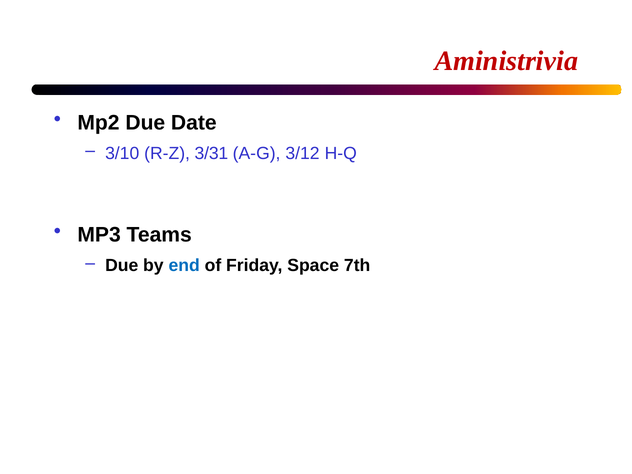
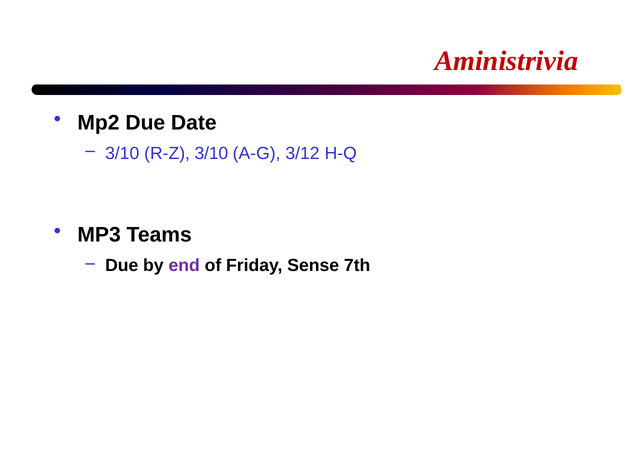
R-Z 3/31: 3/31 -> 3/10
end colour: blue -> purple
Space: Space -> Sense
